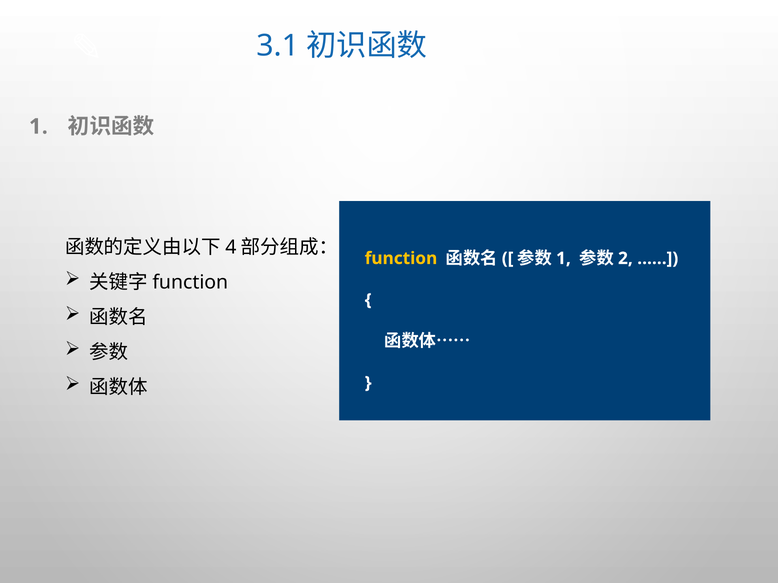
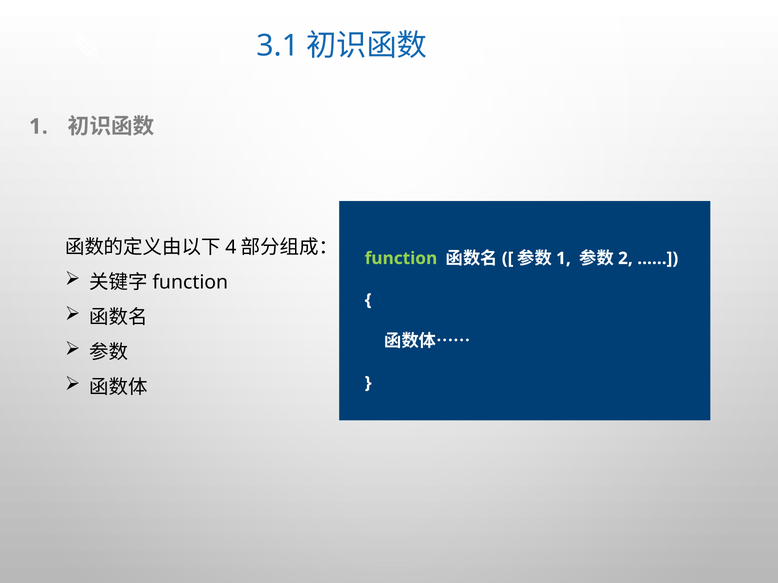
function colour: yellow -> light green
